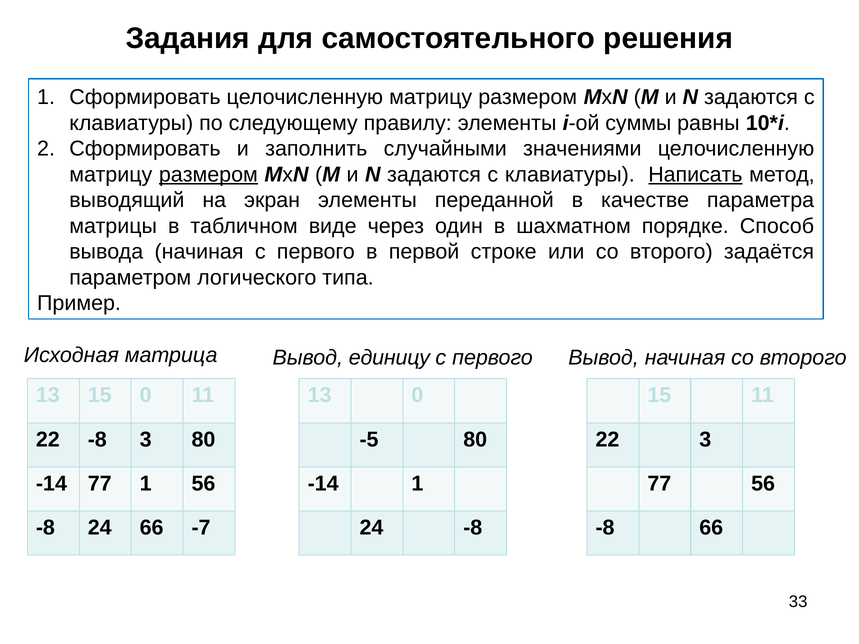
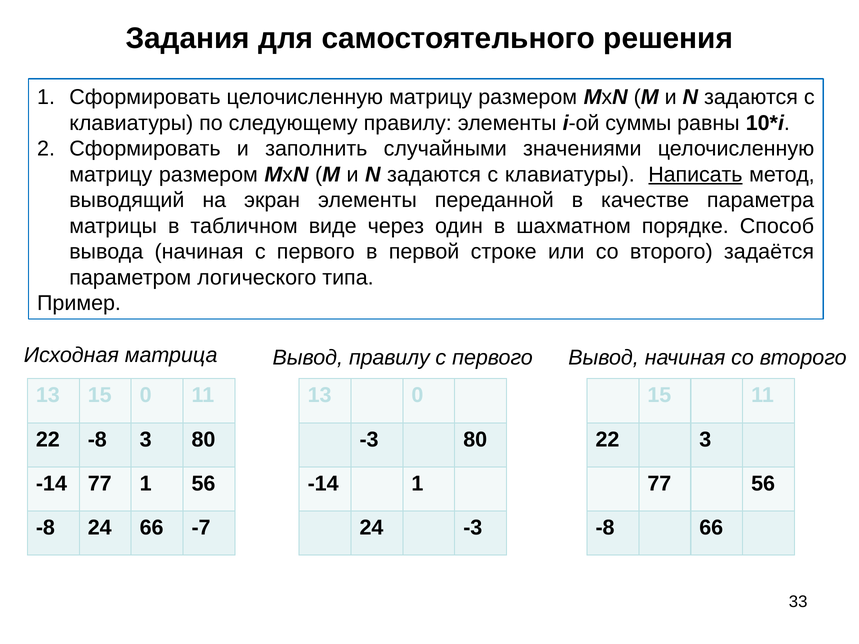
размером at (208, 175) underline: present -> none
Вывод единицу: единицу -> правилу
-5 at (369, 440): -5 -> -3
24 -8: -8 -> -3
